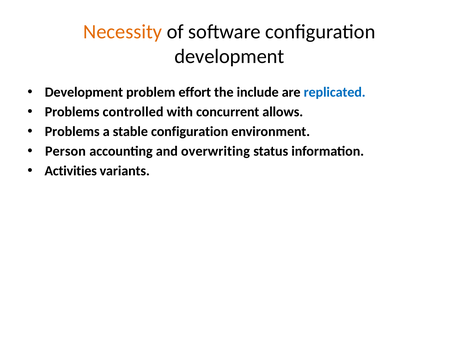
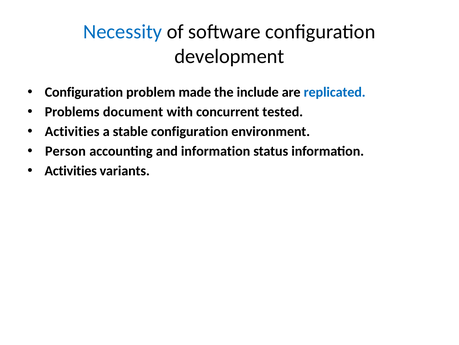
Necessity colour: orange -> blue
Development at (84, 92): Development -> Configuration
effort: effort -> made
controlled: controlled -> document
allows: allows -> tested
Problems at (72, 131): Problems -> Activities
and overwriting: overwriting -> information
